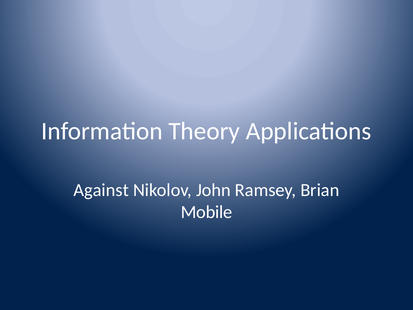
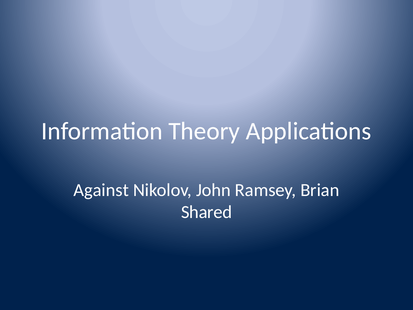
Mobile: Mobile -> Shared
